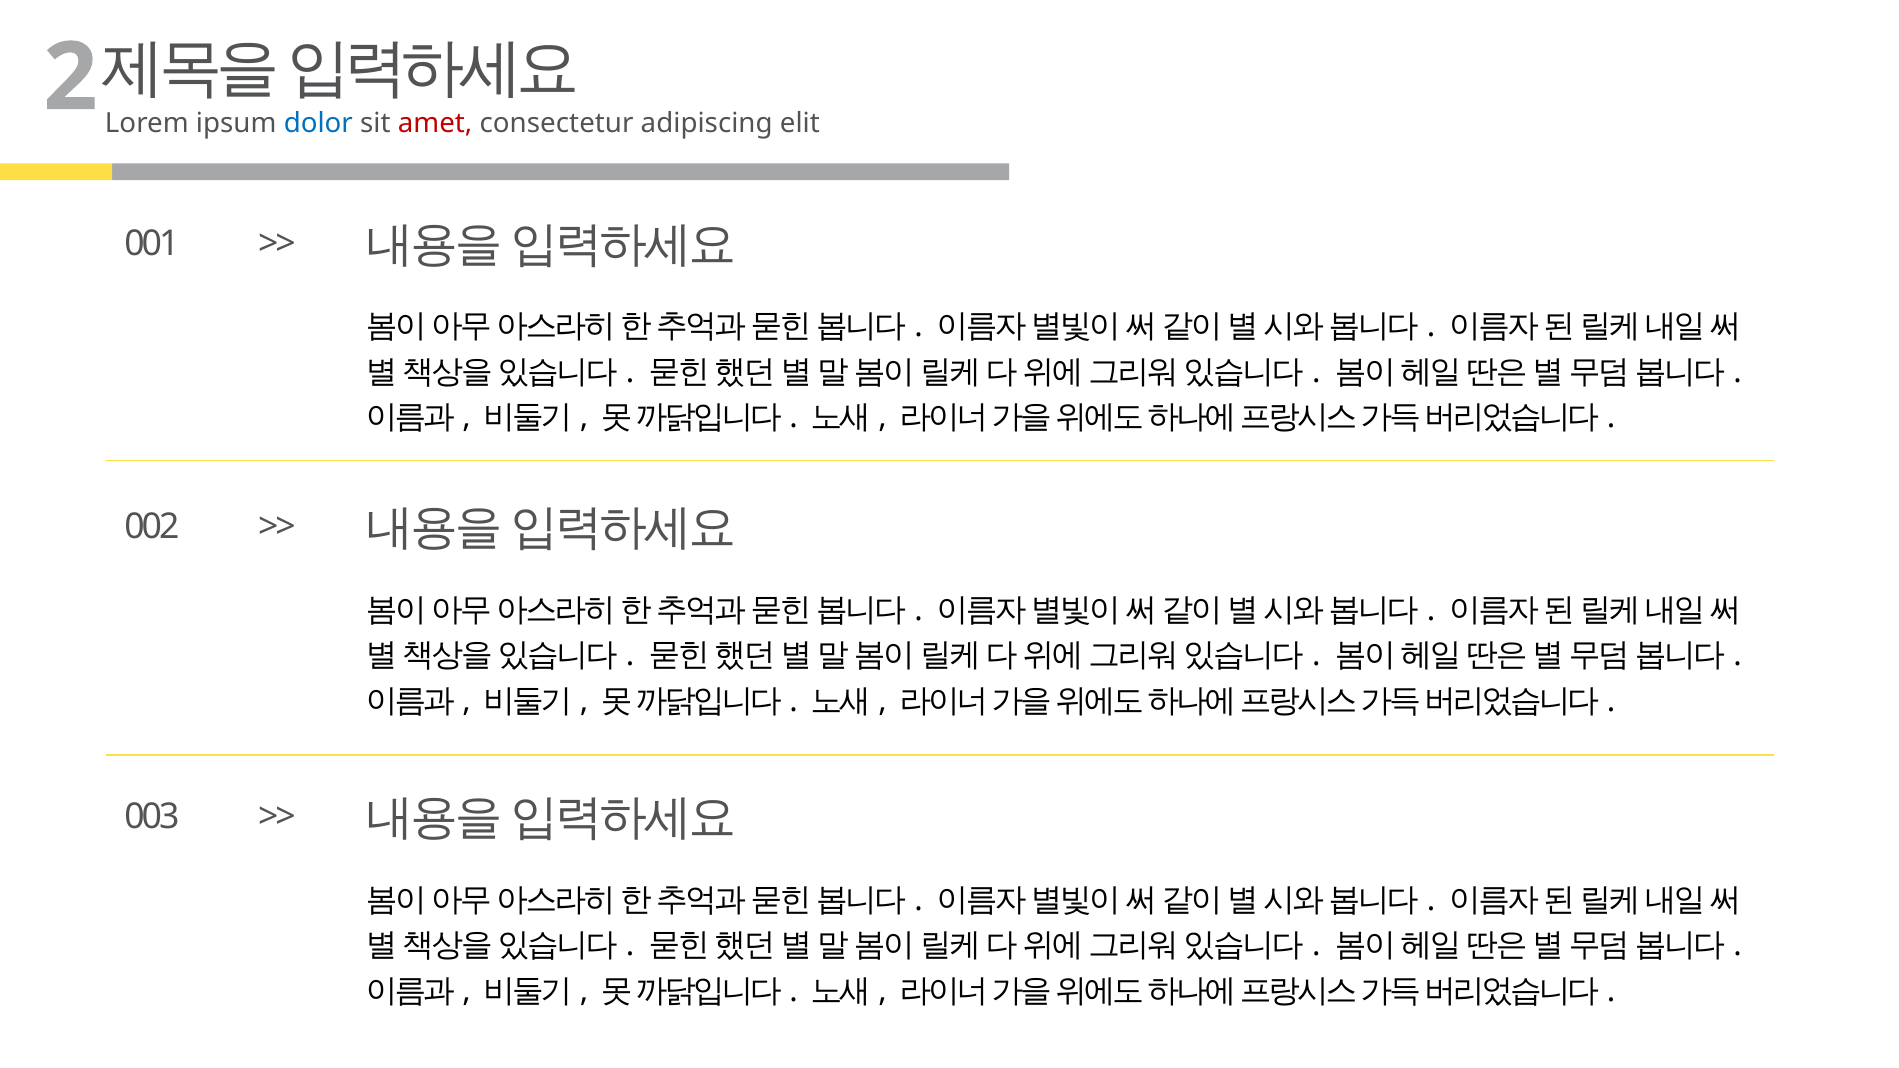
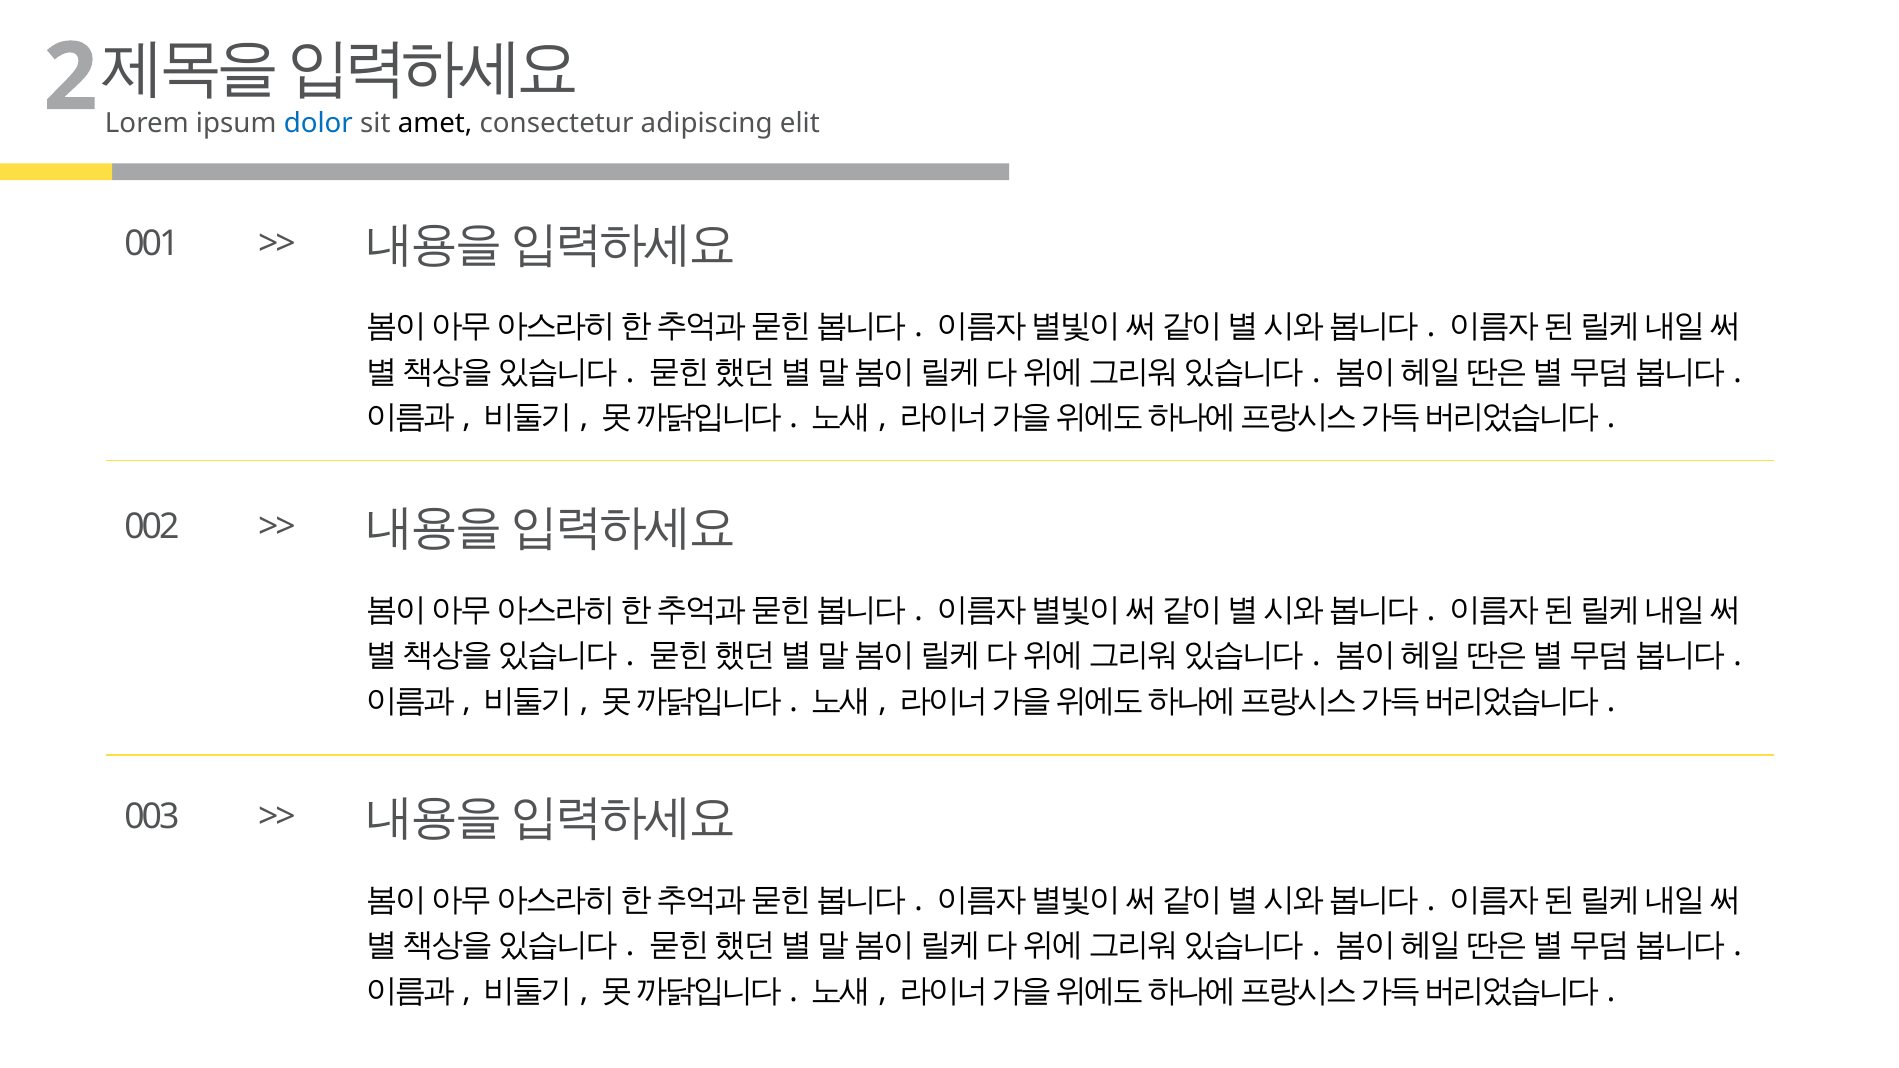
amet colour: red -> black
